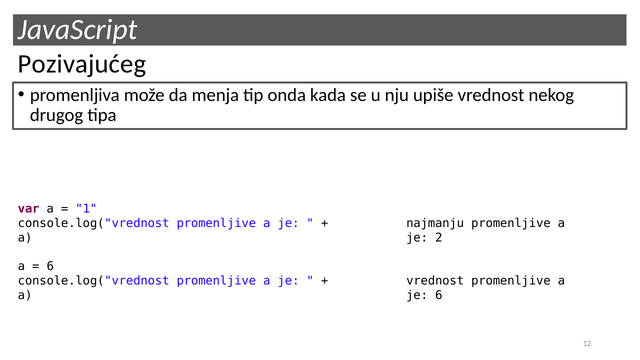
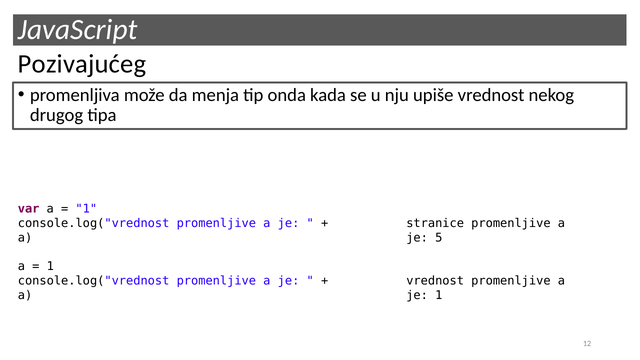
najmanju: najmanju -> stranice
2: 2 -> 5
6 at (50, 266): 6 -> 1
je 6: 6 -> 1
